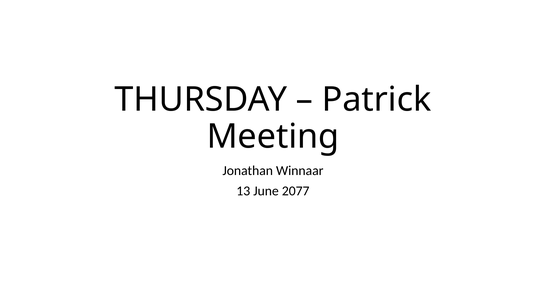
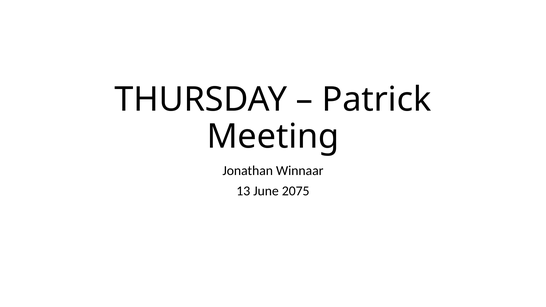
2077: 2077 -> 2075
